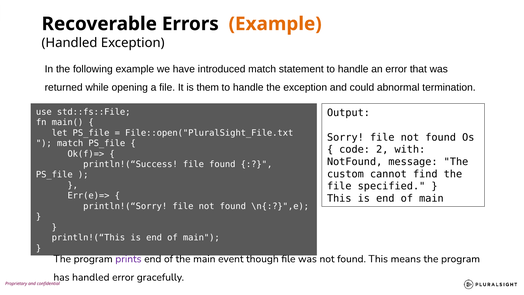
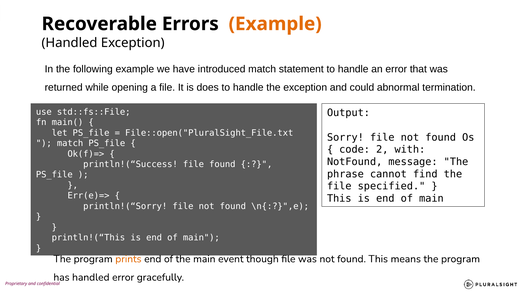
them: them -> does
custom: custom -> phrase
prints colour: purple -> orange
